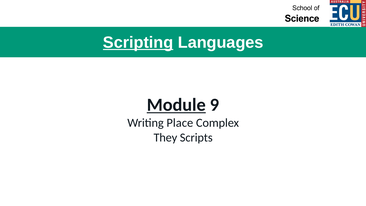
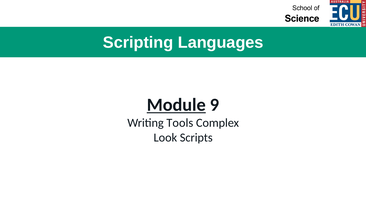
Scripting underline: present -> none
Place: Place -> Tools
They: They -> Look
